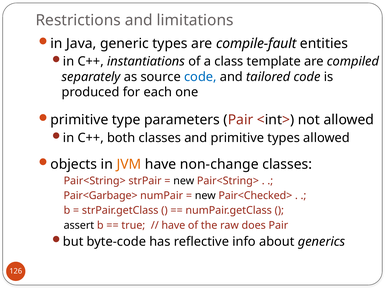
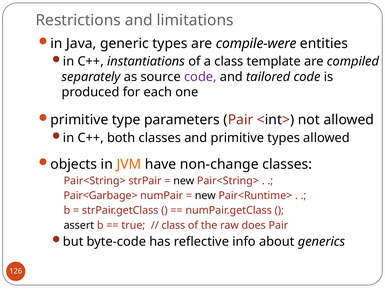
compile-fault: compile-fault -> compile-were
code at (200, 77) colour: blue -> purple
Pair<Checked>: Pair<Checked> -> Pair<Runtime>
have at (173, 225): have -> class
